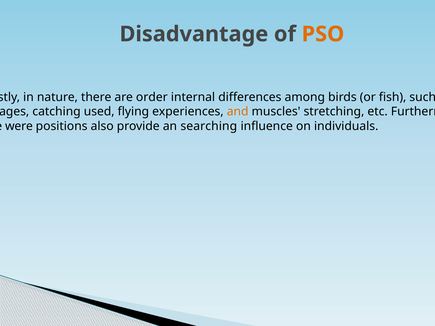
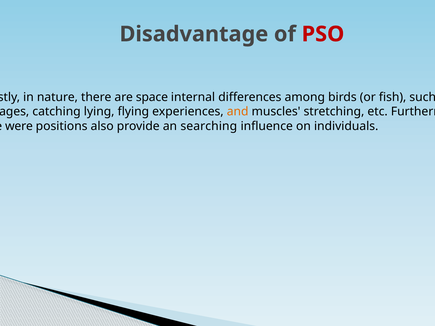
PSO colour: orange -> red
order: order -> space
used: used -> lying
